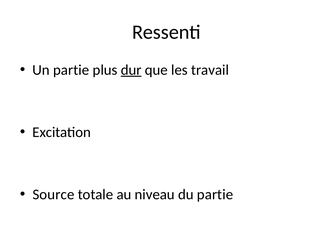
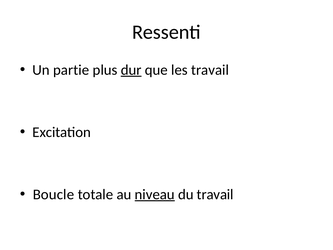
Source: Source -> Boucle
niveau underline: none -> present
du partie: partie -> travail
